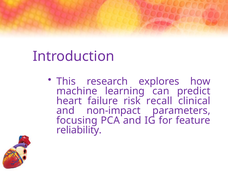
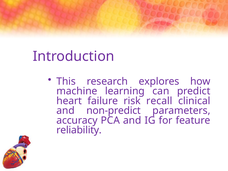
non-impact: non-impact -> non-predict
focusing: focusing -> accuracy
